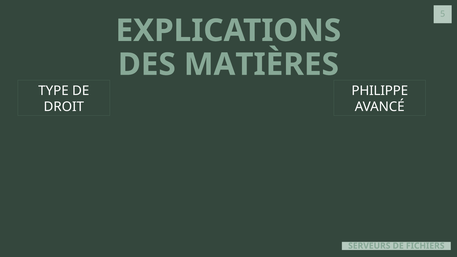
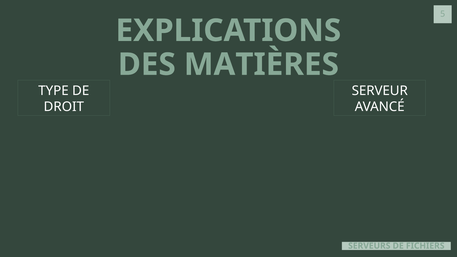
PHILIPPE: PHILIPPE -> SERVEUR
